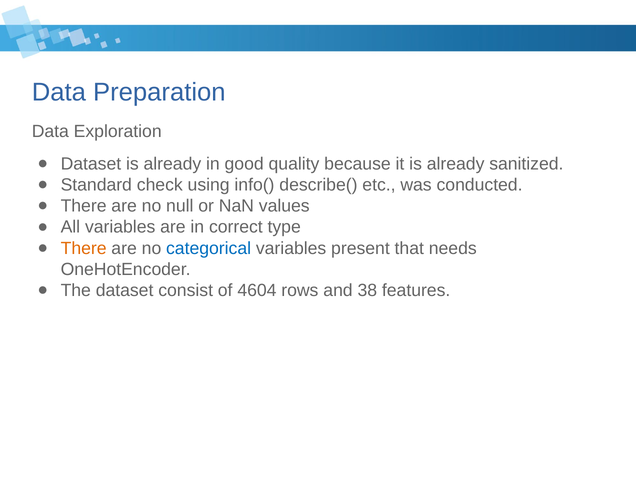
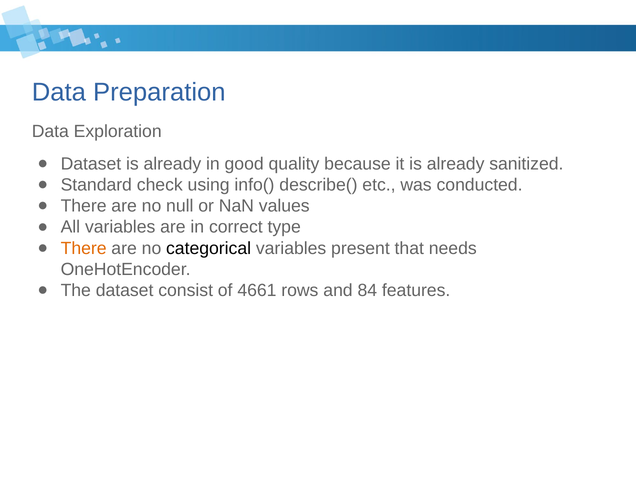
categorical colour: blue -> black
4604: 4604 -> 4661
38: 38 -> 84
